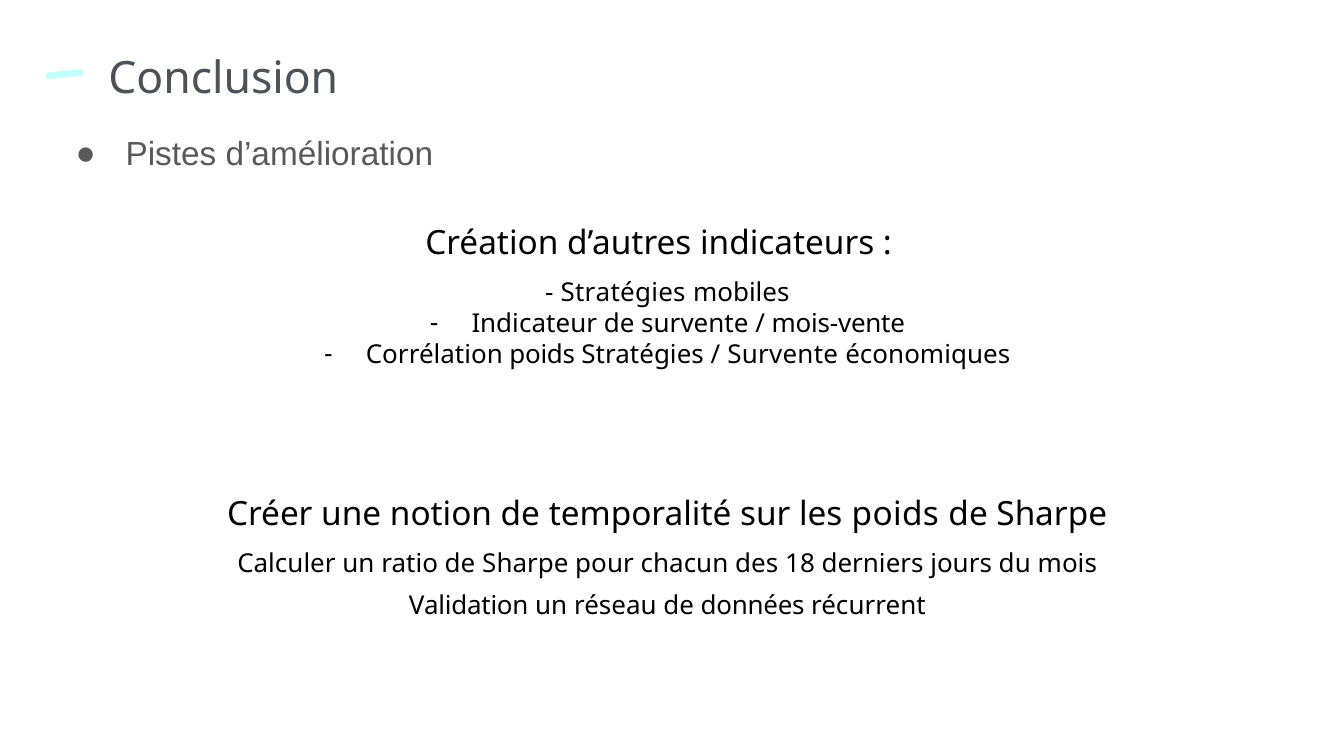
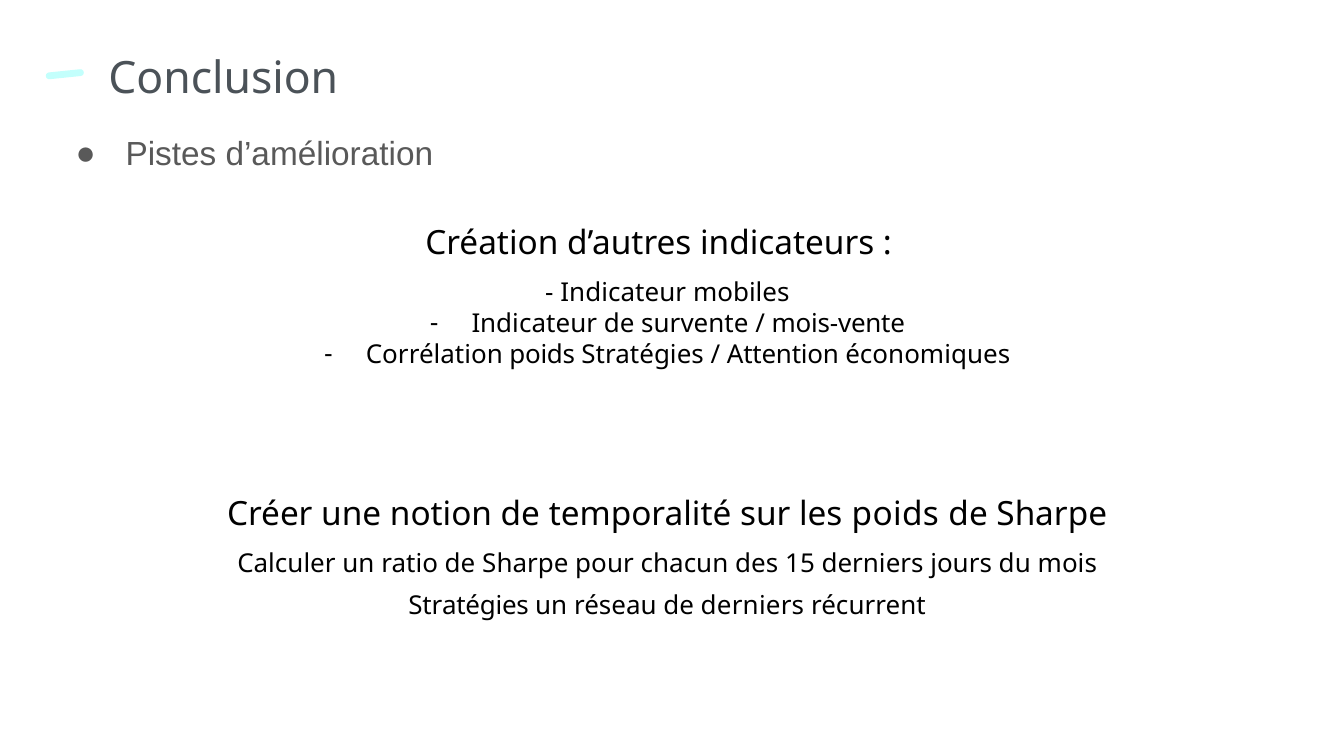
Stratégies at (623, 293): Stratégies -> Indicateur
Survente at (783, 355): Survente -> Attention
18: 18 -> 15
Validation at (469, 606): Validation -> Stratégies
de données: données -> derniers
